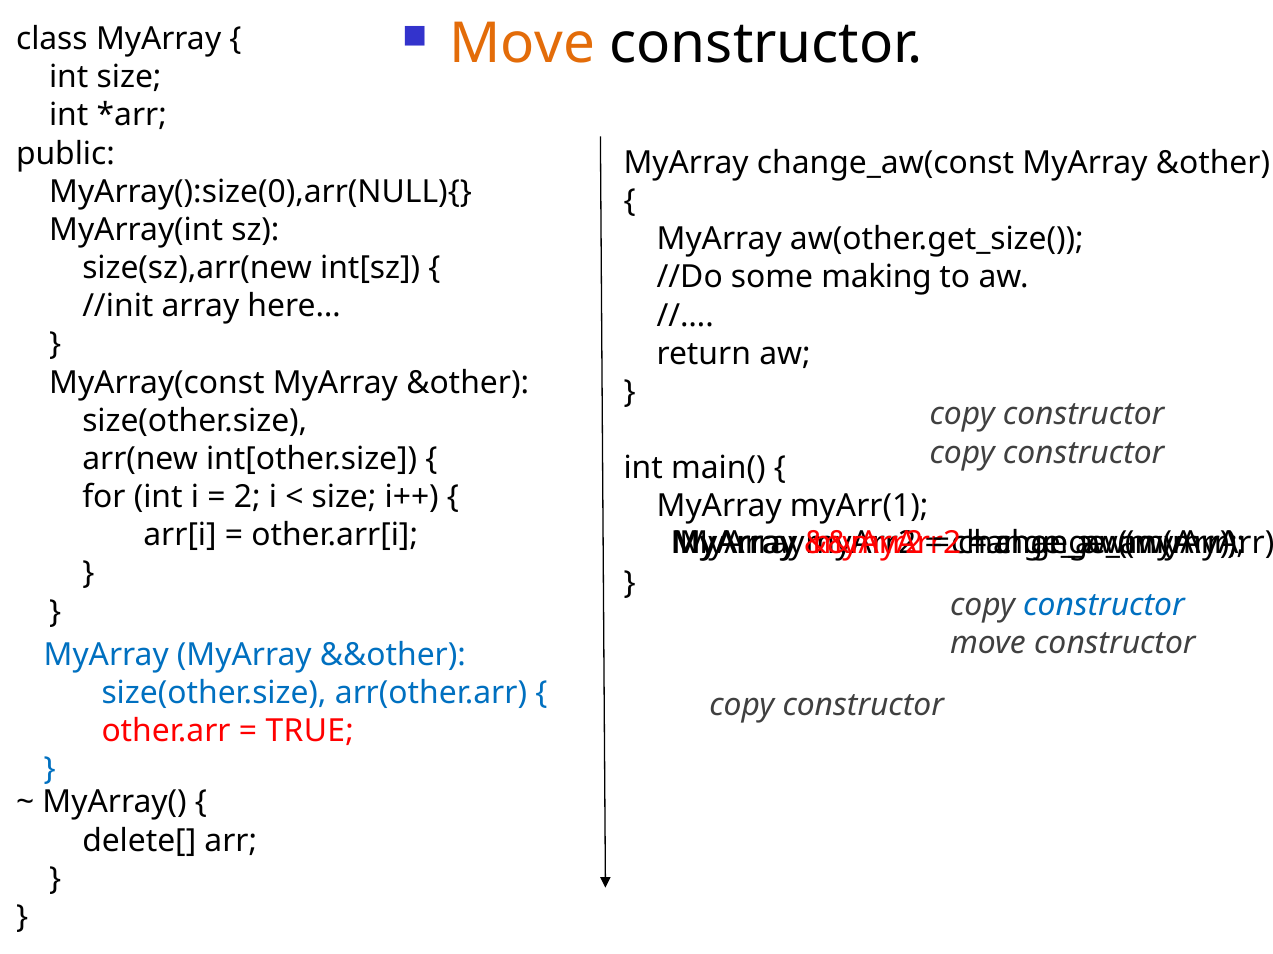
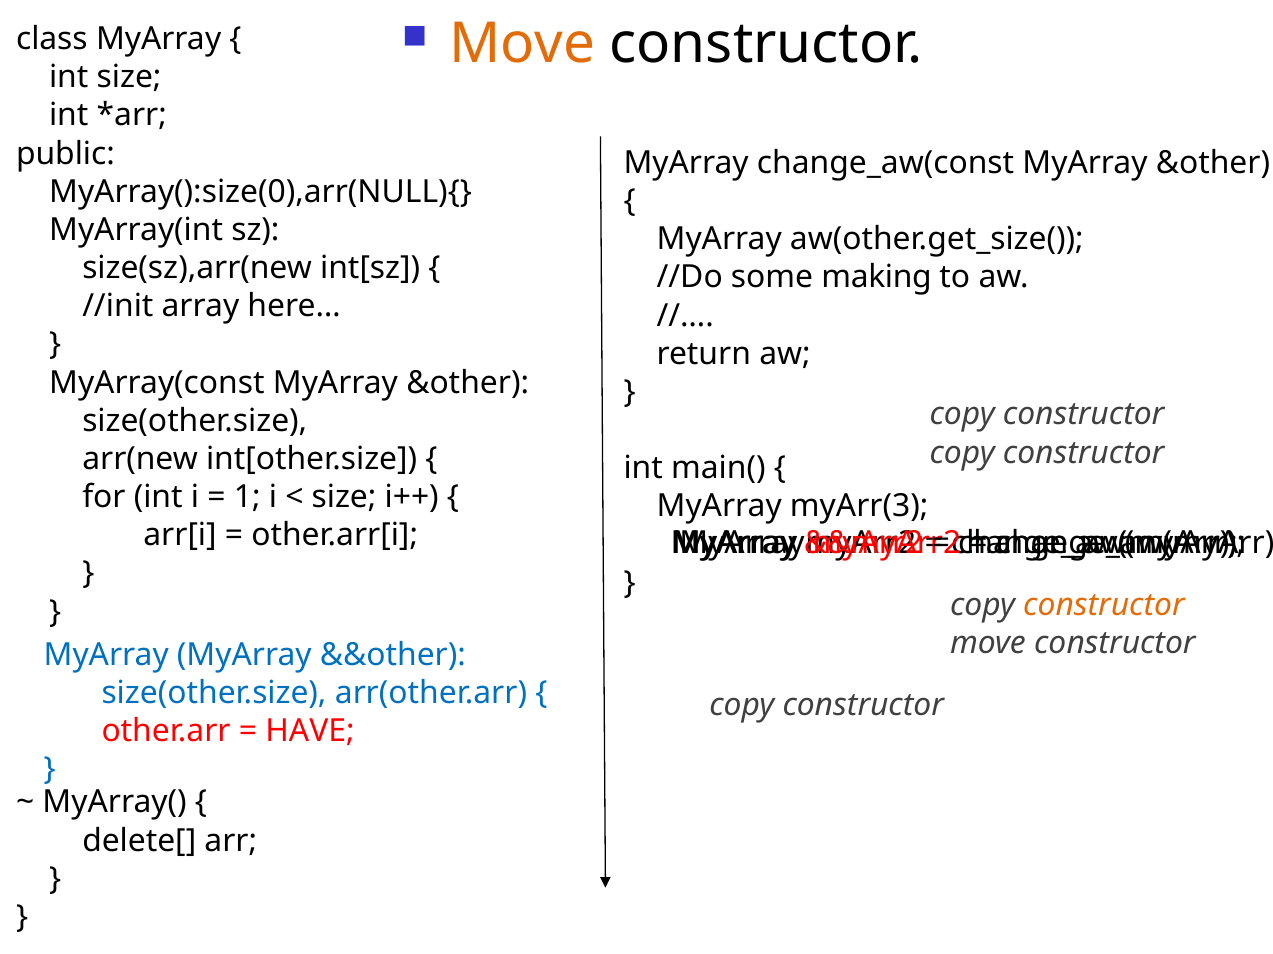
2: 2 -> 1
myArr(1: myArr(1 -> myArr(3
constructor at (1104, 605) colour: blue -> orange
TRUE: TRUE -> HAVE
